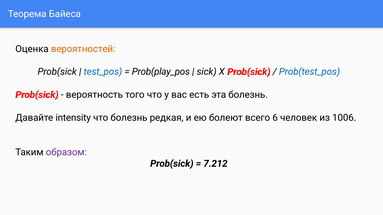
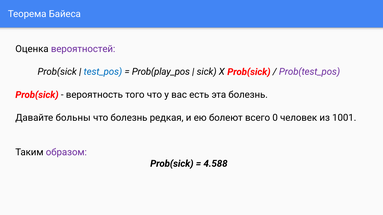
вероятностей colour: orange -> purple
Prob(test_pos colour: blue -> purple
intensity: intensity -> больны
6: 6 -> 0
1006: 1006 -> 1001
7.212: 7.212 -> 4.588
